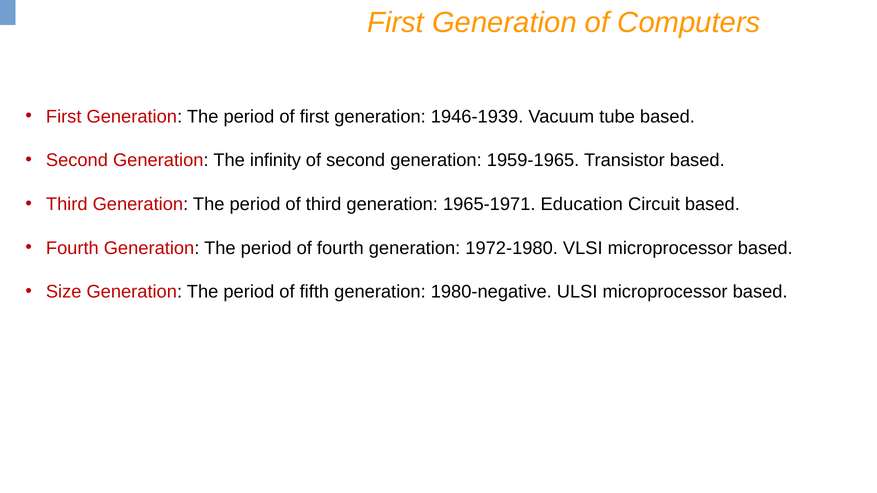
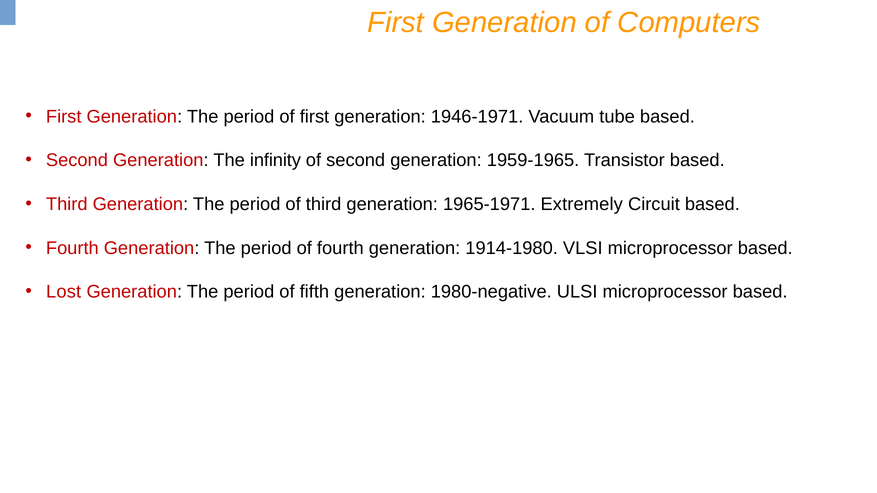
1946-1939: 1946-1939 -> 1946-1971
Education: Education -> Extremely
1972-1980: 1972-1980 -> 1914-1980
Size: Size -> Lost
